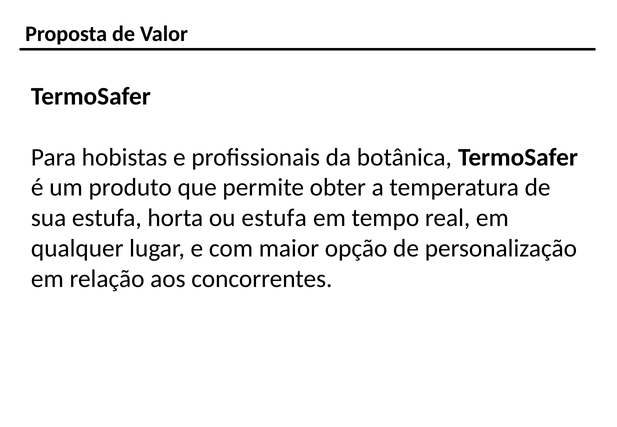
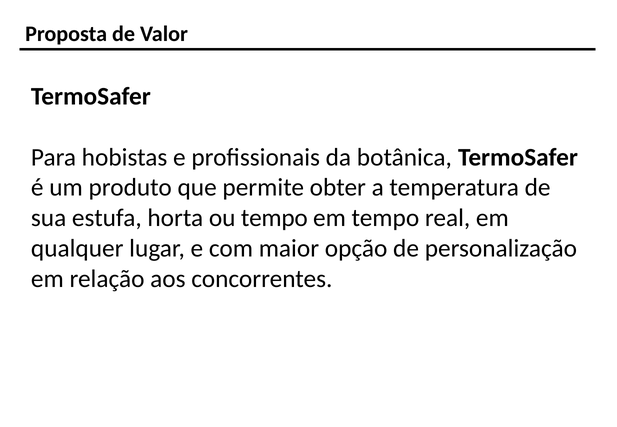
ou estufa: estufa -> tempo
